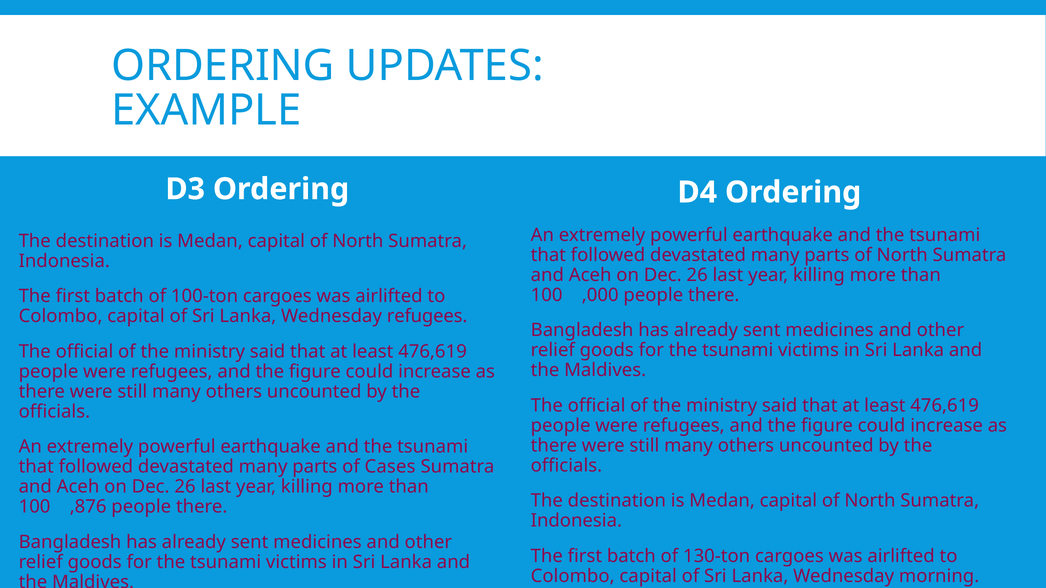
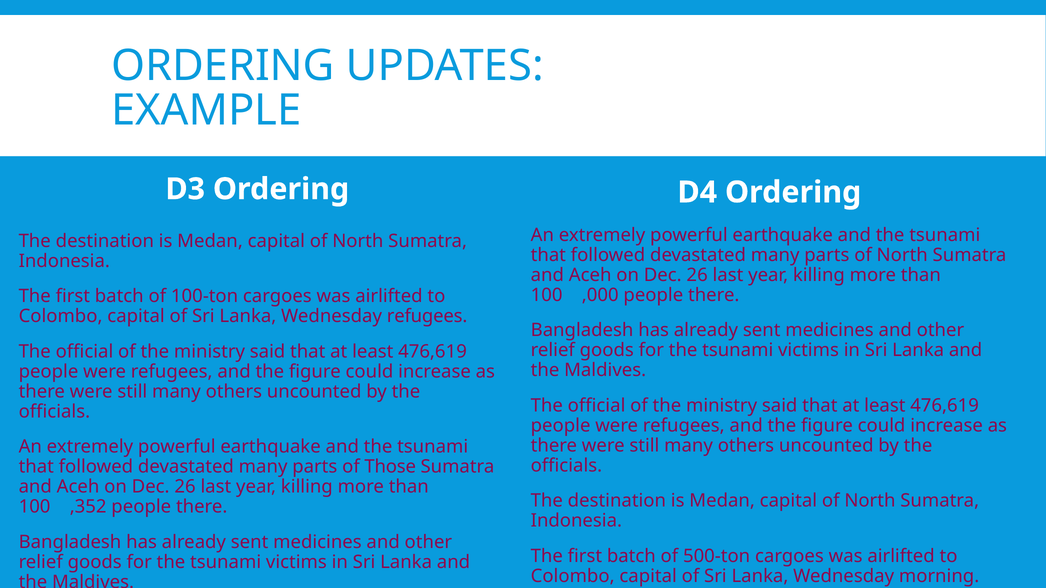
Cases: Cases -> Those
,876: ,876 -> ,352
130-ton: 130-ton -> 500-ton
